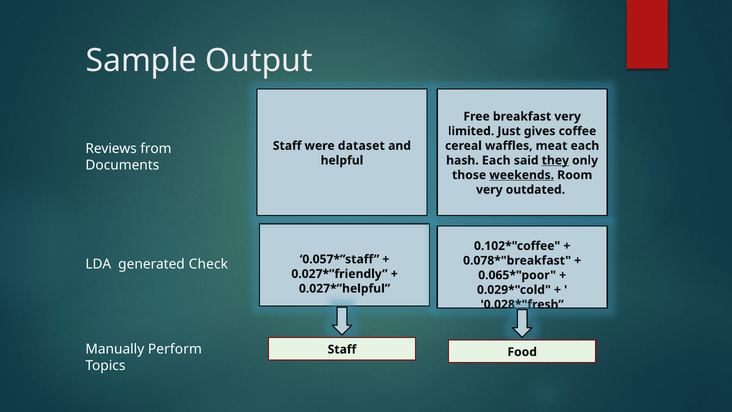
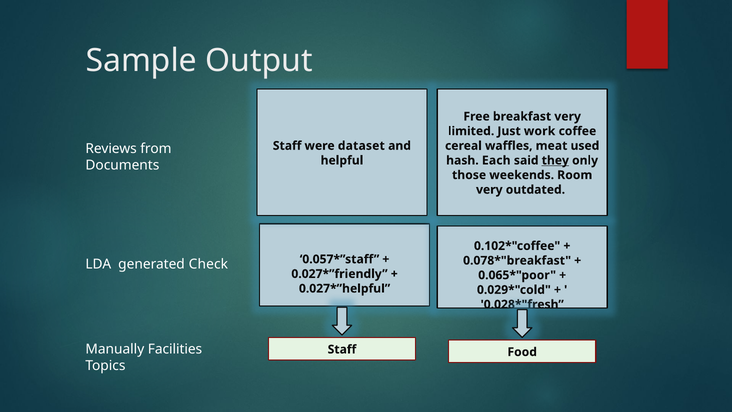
gives: gives -> work
meat each: each -> used
weekends underline: present -> none
Perform: Perform -> Facilities
